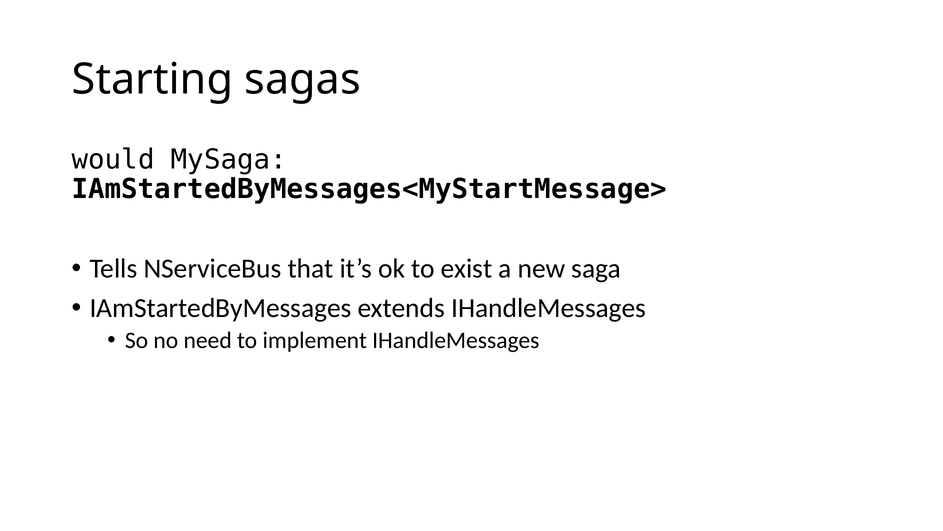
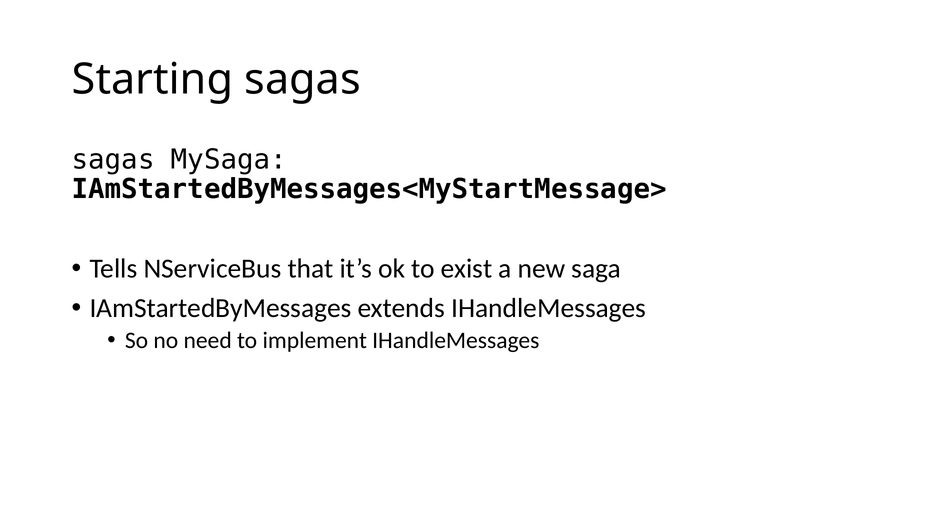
would at (113, 159): would -> sagas
